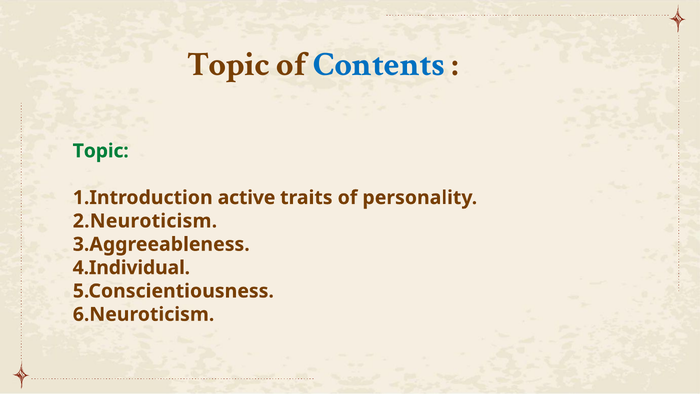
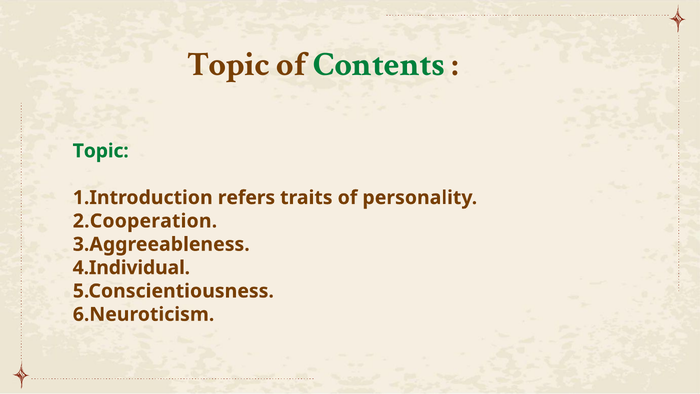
Contents colour: blue -> green
active: active -> refers
2.Neuroticism: 2.Neuroticism -> 2.Cooperation
